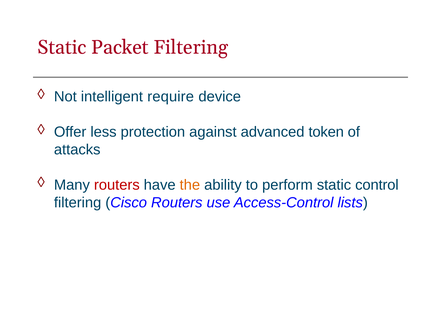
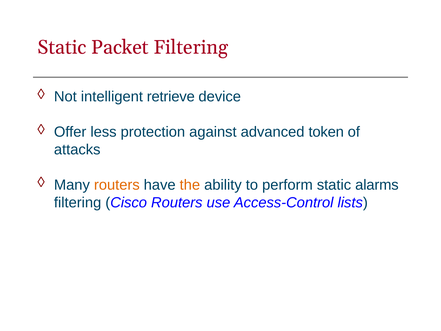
require: require -> retrieve
routers at (117, 185) colour: red -> orange
control: control -> alarms
